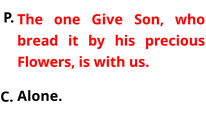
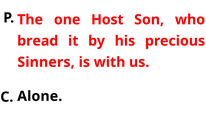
Give: Give -> Host
Flowers: Flowers -> Sinners
